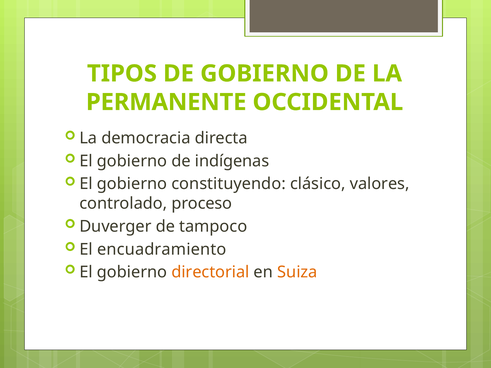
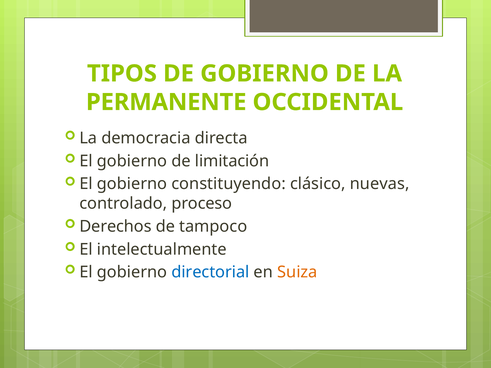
indígenas: indígenas -> limitación
valores: valores -> nuevas
Duverger: Duverger -> Derechos
encuadramiento: encuadramiento -> intelectualmente
directorial colour: orange -> blue
